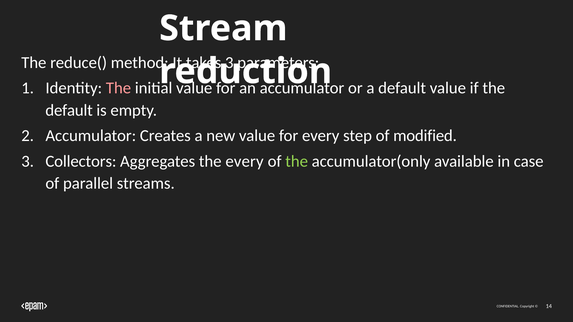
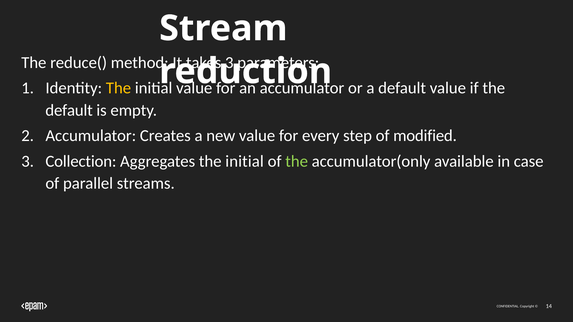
The at (118, 88) colour: pink -> yellow
Collectors: Collectors -> Collection
Aggregates the every: every -> initial
